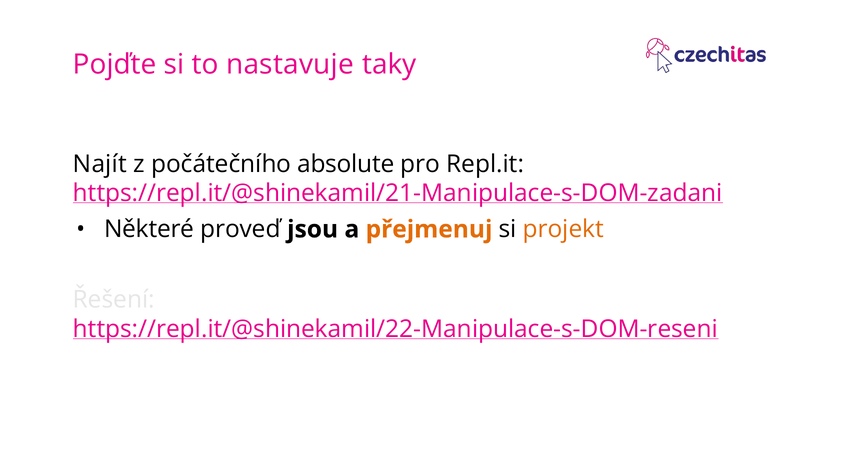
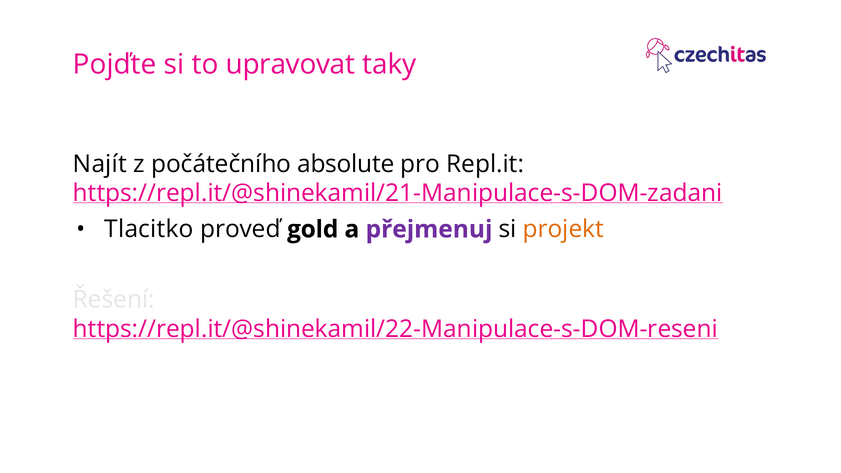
nastavuje: nastavuje -> upravovat
Některé: Některé -> Tlacitko
jsou: jsou -> gold
přejmenuj colour: orange -> purple
